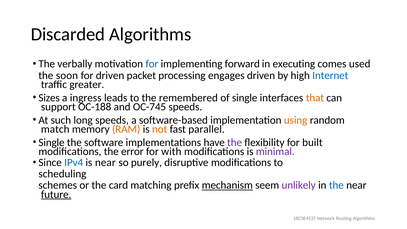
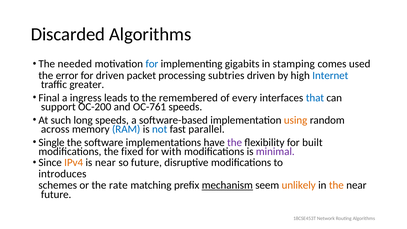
verbally: verbally -> needed
forward: forward -> gigabits
executing: executing -> stamping
soon: soon -> error
engages: engages -> subtries
Sizes: Sizes -> Final
of single: single -> every
that colour: orange -> blue
OC-188: OC-188 -> OC-200
OC-745: OC-745 -> OC-761
match: match -> across
RAM colour: orange -> blue
not colour: orange -> blue
error: error -> fixed
IPv4 colour: blue -> orange
so purely: purely -> future
scheduling: scheduling -> introduces
card: card -> rate
unlikely colour: purple -> orange
the at (336, 185) colour: blue -> orange
future at (56, 194) underline: present -> none
